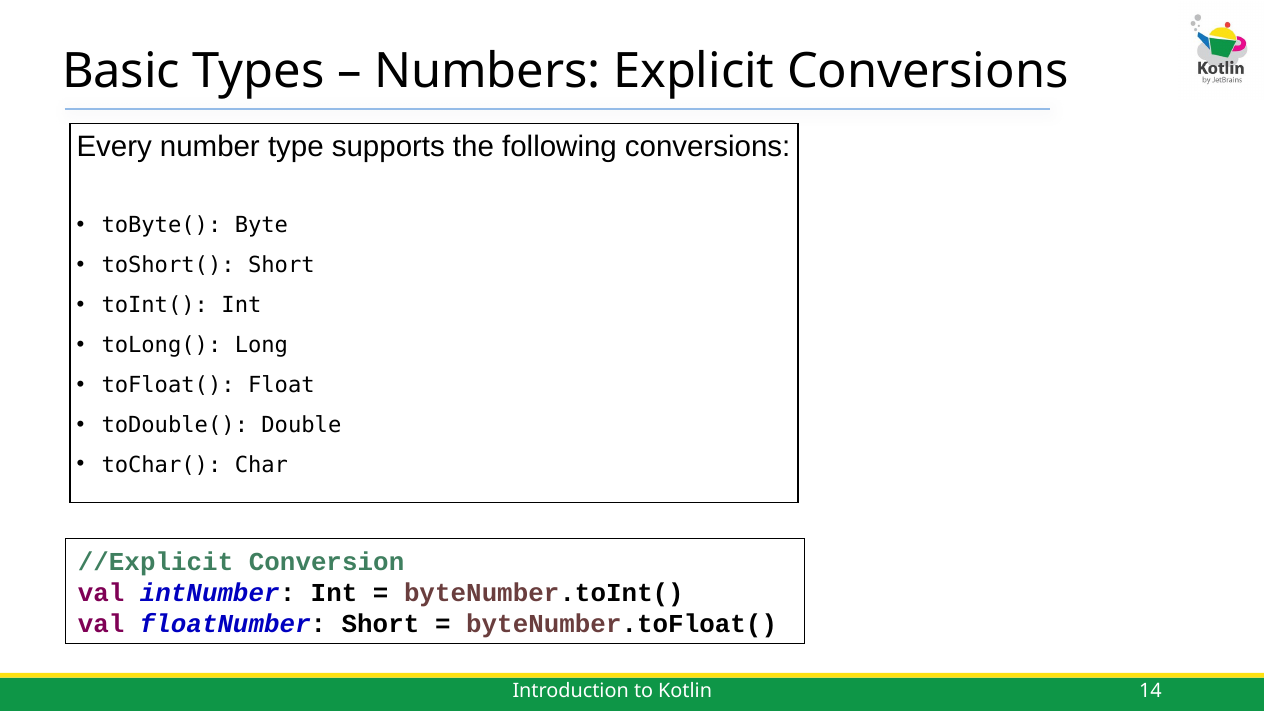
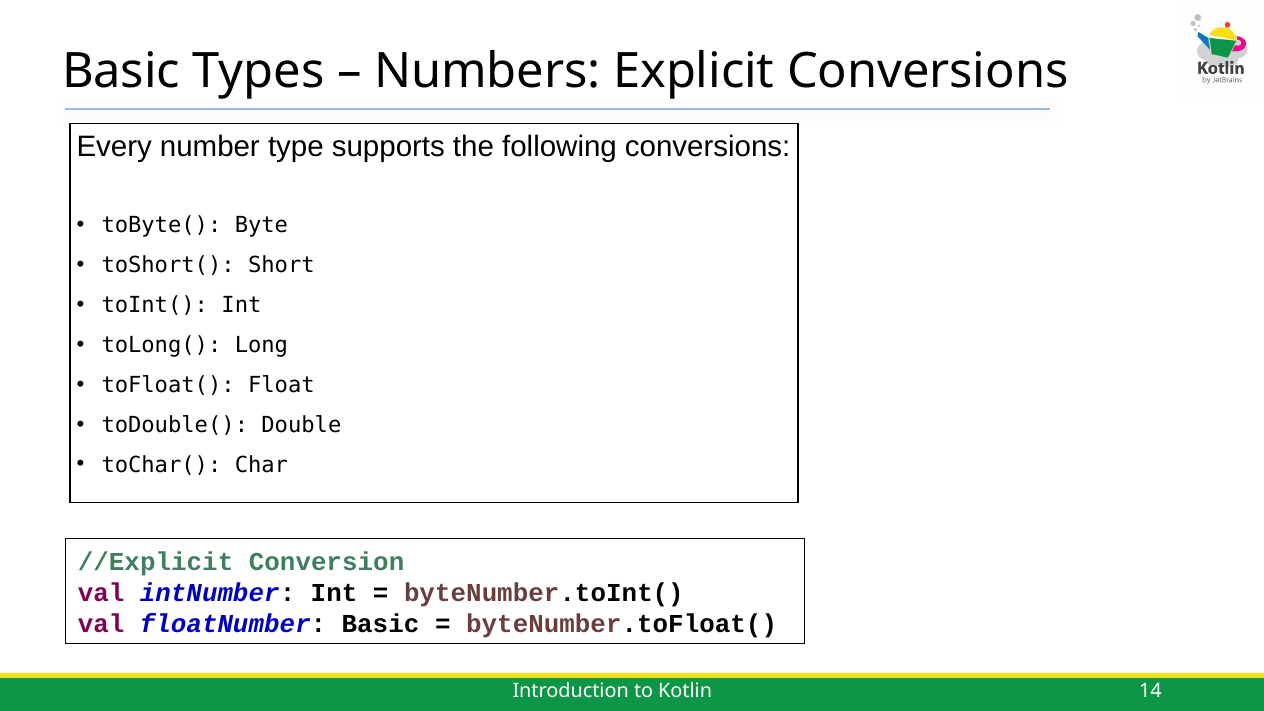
floatNumber Short: Short -> Basic
